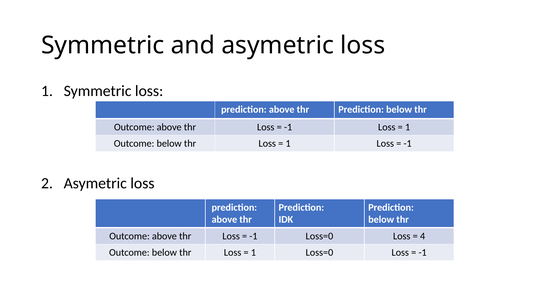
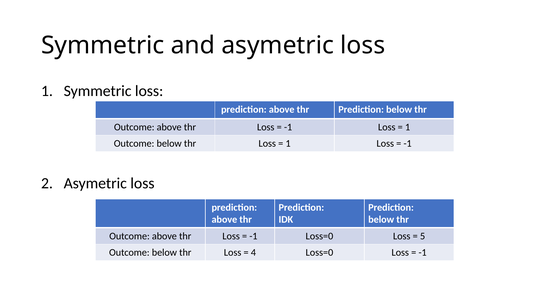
4: 4 -> 5
1 at (253, 252): 1 -> 4
